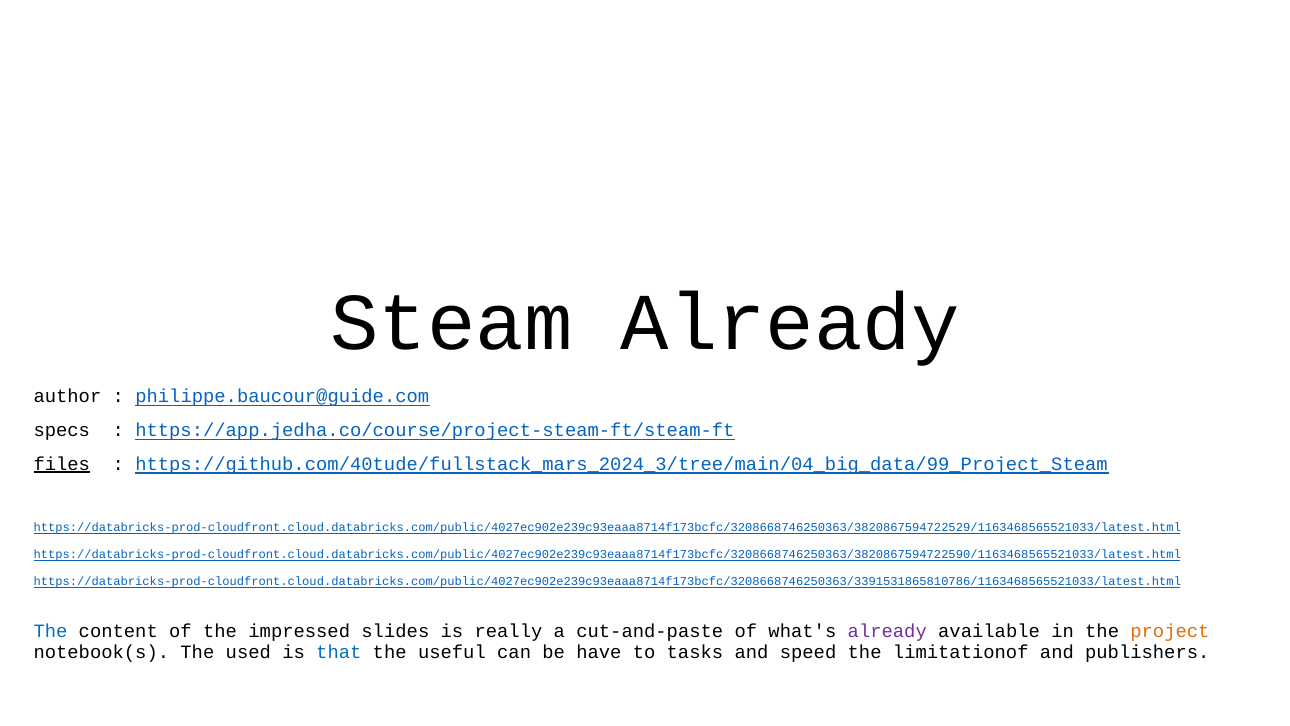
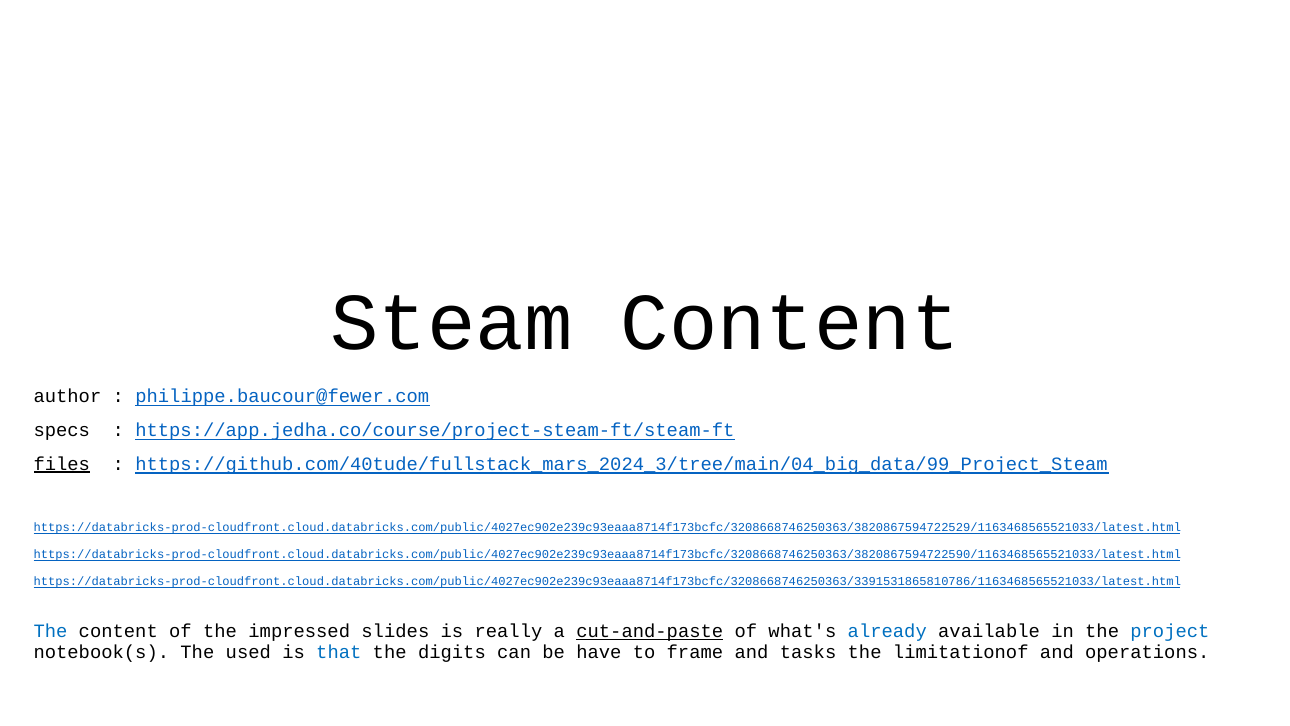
Steam Already: Already -> Content
philippe.baucour@guide.com: philippe.baucour@guide.com -> philippe.baucour@fewer.com
cut-and-paste underline: none -> present
already at (887, 631) colour: purple -> blue
project colour: orange -> blue
useful: useful -> digits
tasks: tasks -> frame
speed: speed -> tasks
publishers: publishers -> operations
